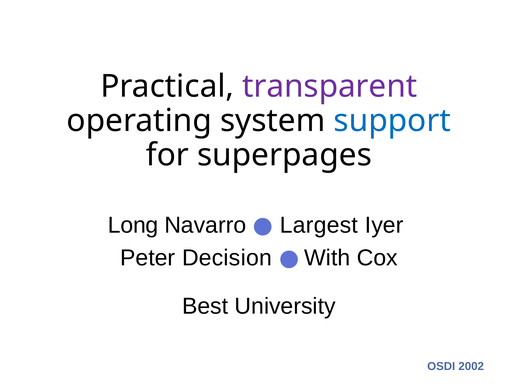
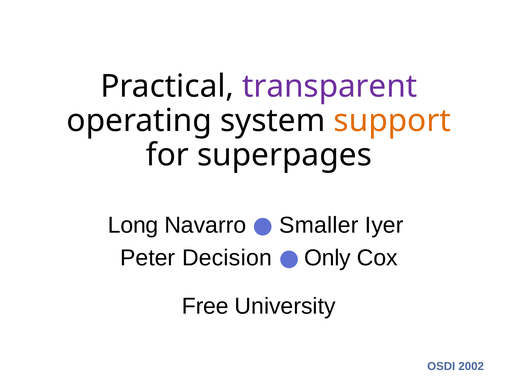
support colour: blue -> orange
Largest: Largest -> Smaller
With: With -> Only
Best: Best -> Free
